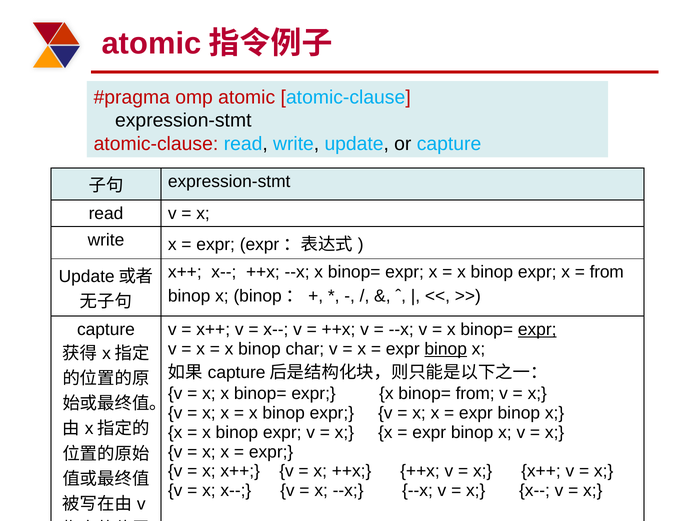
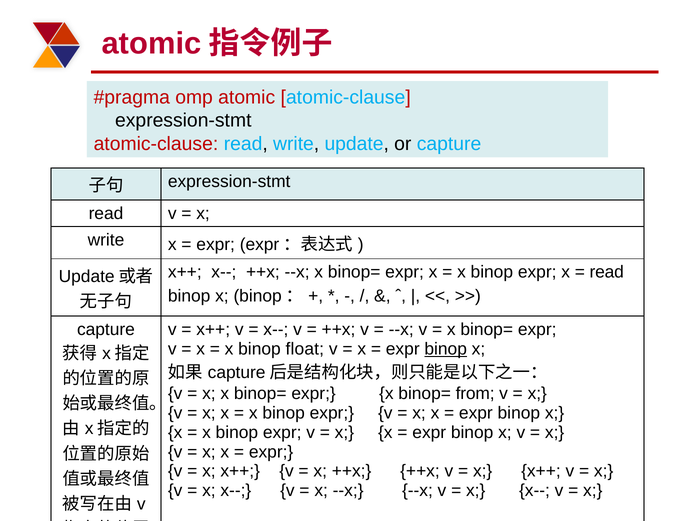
from at (607, 272): from -> read
expr at (537, 330) underline: present -> none
char: char -> float
